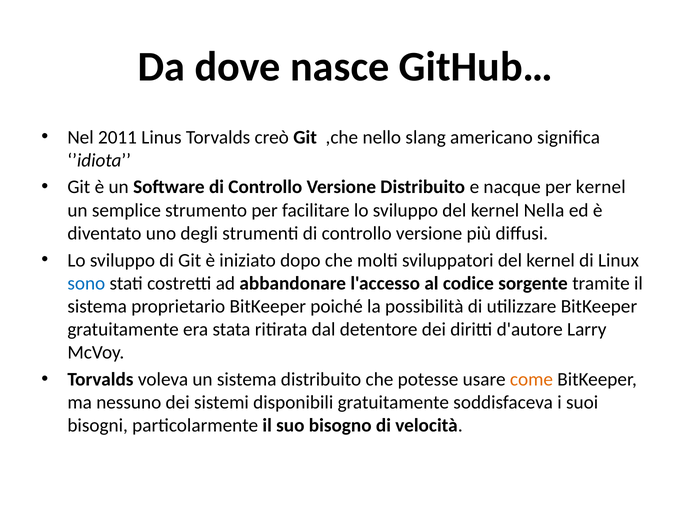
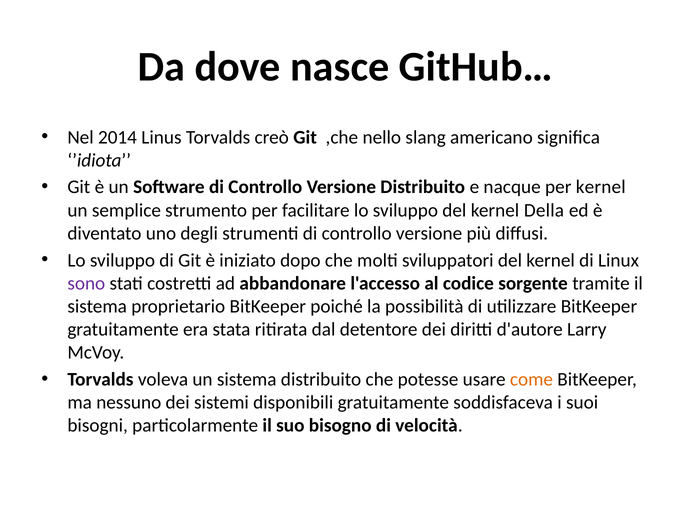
2011: 2011 -> 2014
Nella: Nella -> Della
sono colour: blue -> purple
